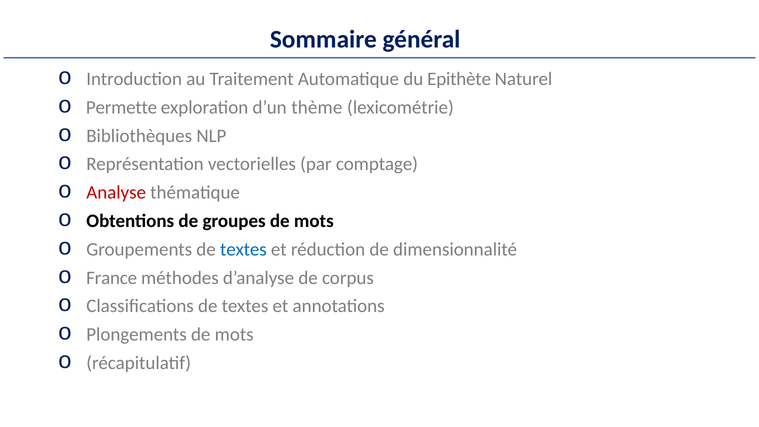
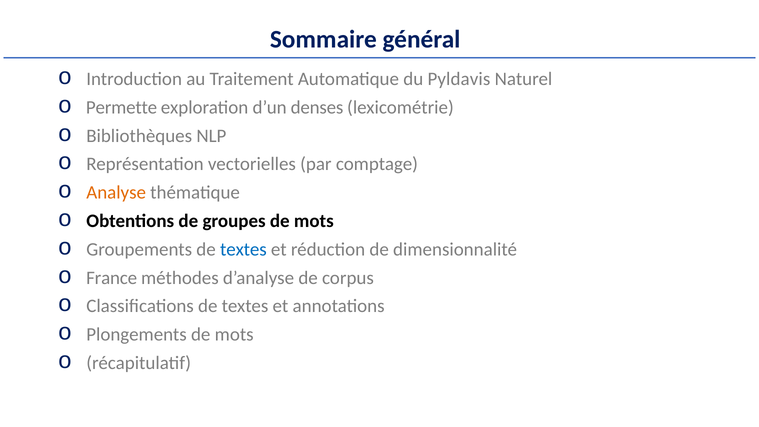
Epithète: Epithète -> Pyldavis
thème: thème -> denses
Analyse colour: red -> orange
